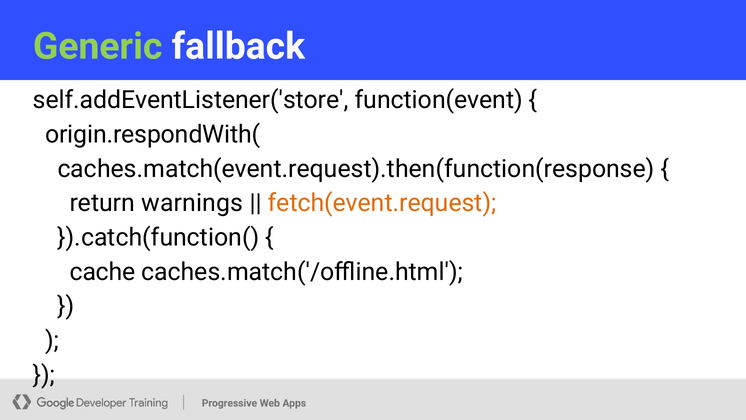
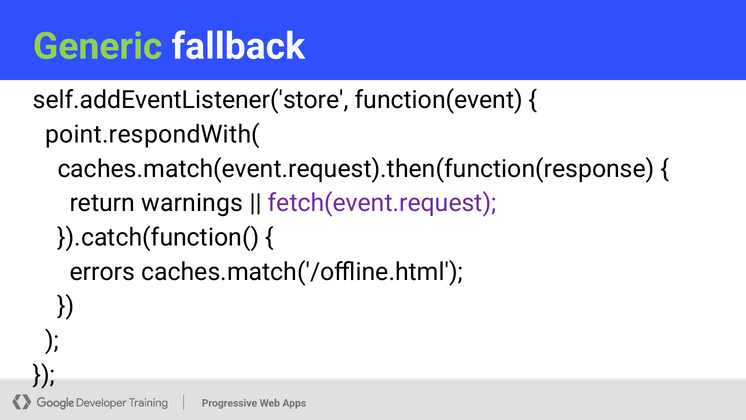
origin.respondWith(: origin.respondWith( -> point.respondWith(
fetch(event.request colour: orange -> purple
cache: cache -> errors
